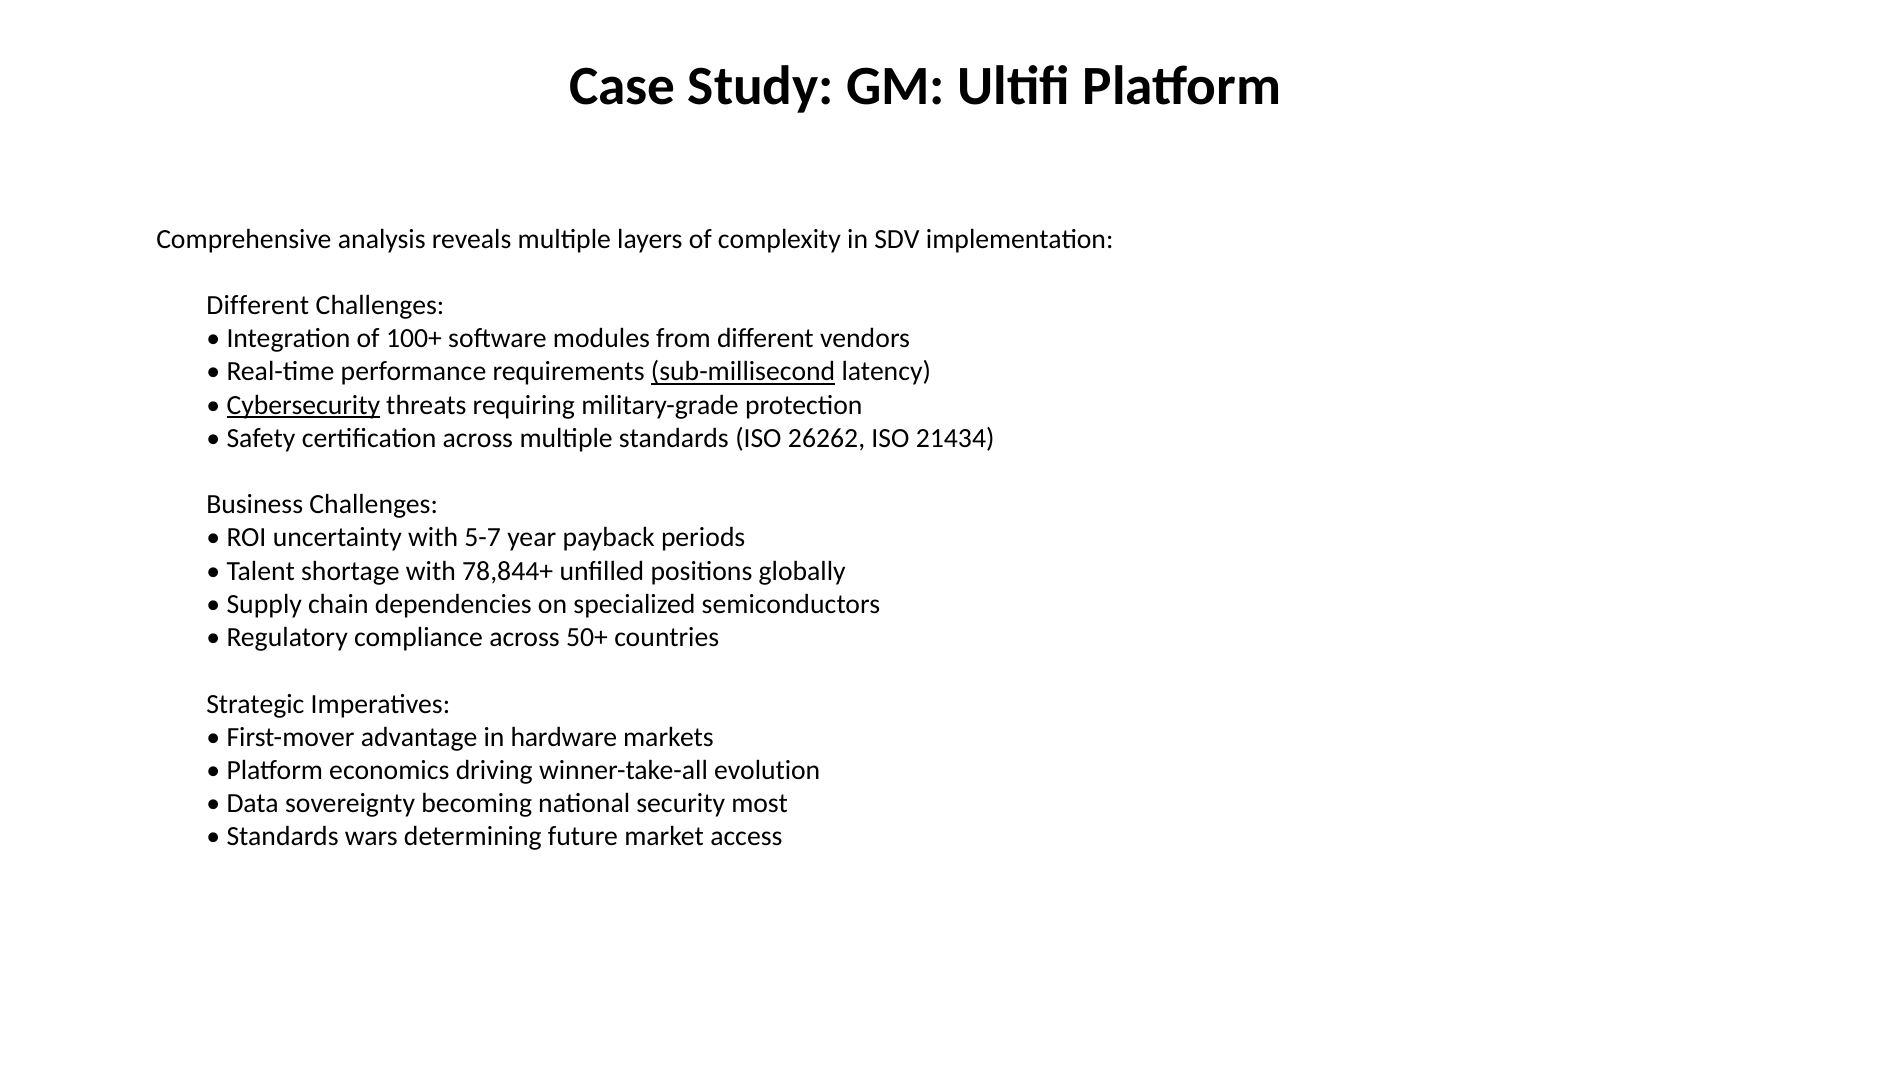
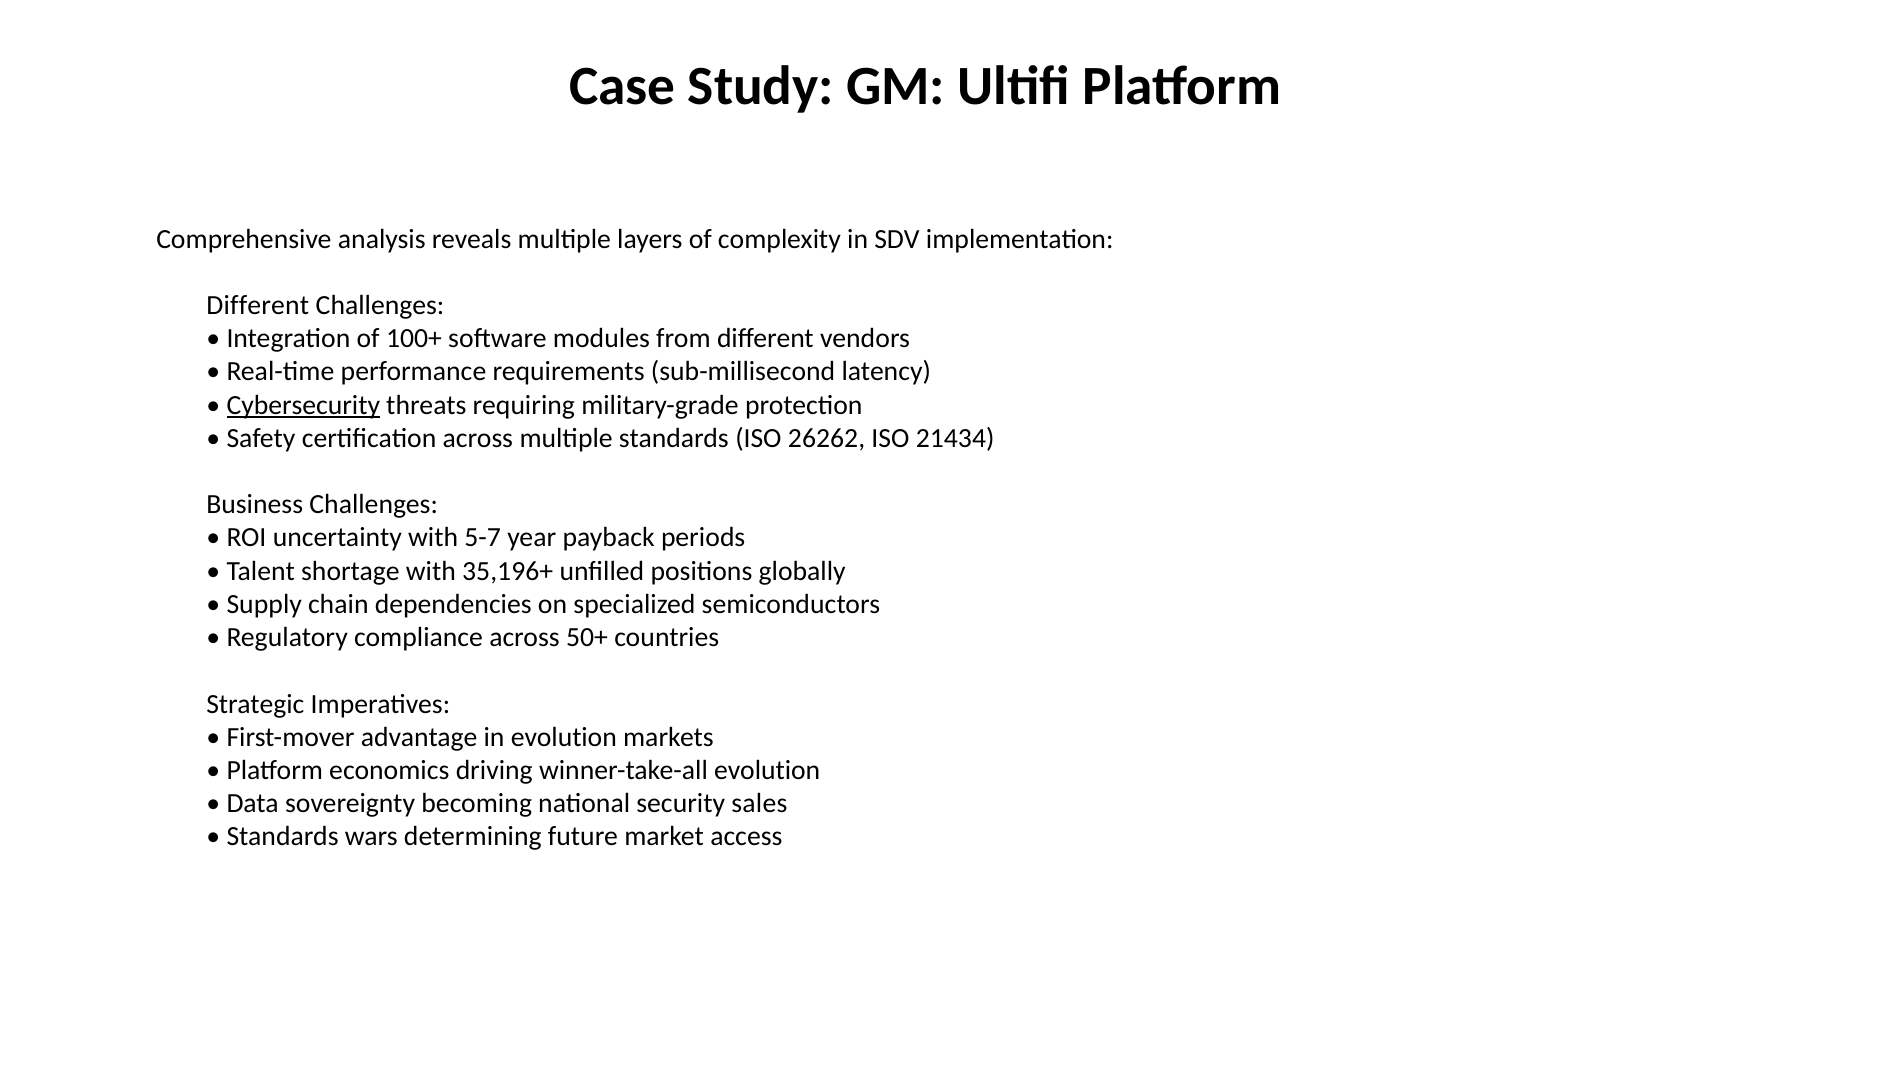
sub-millisecond underline: present -> none
78,844+: 78,844+ -> 35,196+
in hardware: hardware -> evolution
most: most -> sales
